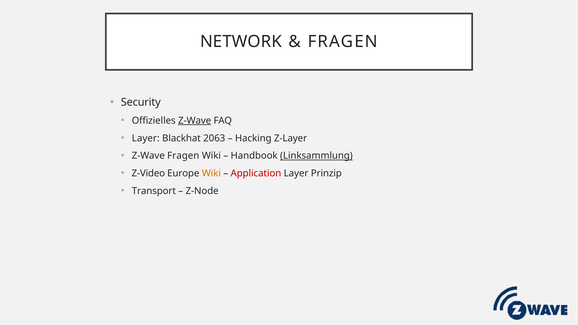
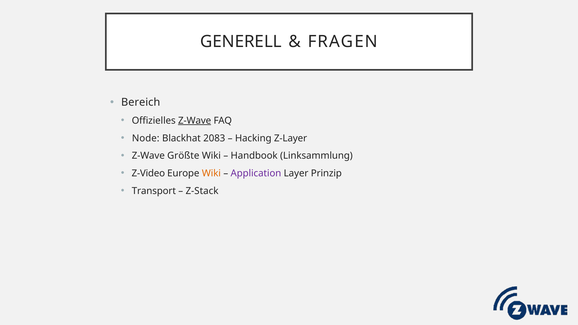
NETWORK: NETWORK -> GENERELL
Security: Security -> Bereich
Layer at (146, 138): Layer -> Node
2063: 2063 -> 2083
Z-Wave Fragen: Fragen -> Größte
Linksammlung underline: present -> none
Application colour: red -> purple
Z-Node: Z-Node -> Z-Stack
